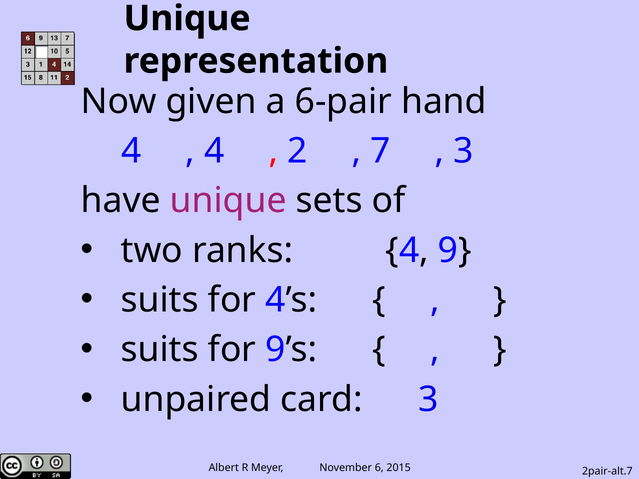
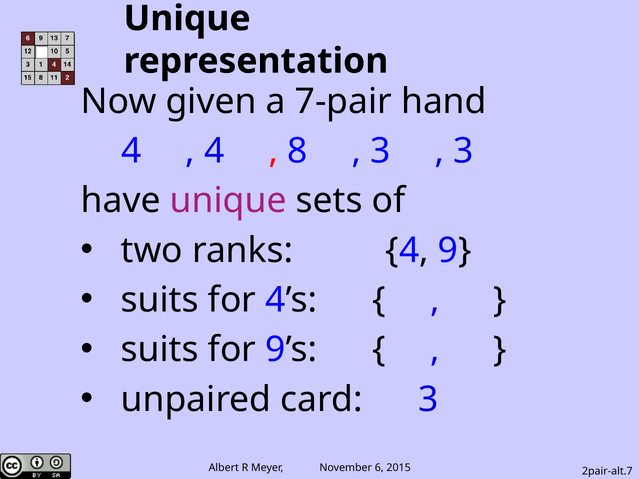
6-pair: 6-pair -> 7-pair
2: 2 -> 8
7 at (380, 151): 7 -> 3
